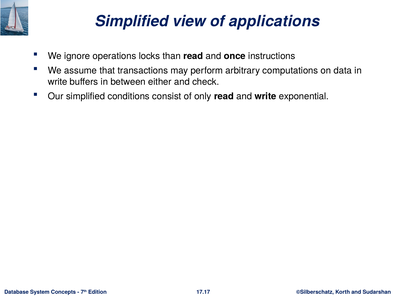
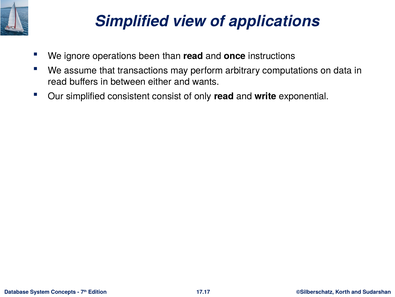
locks: locks -> been
write at (58, 82): write -> read
check: check -> wants
conditions: conditions -> consistent
